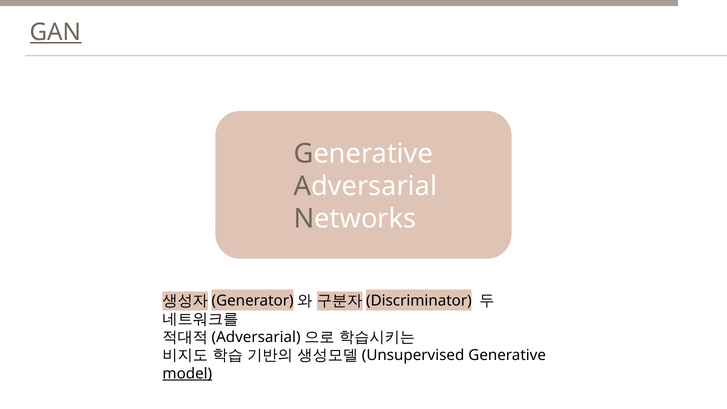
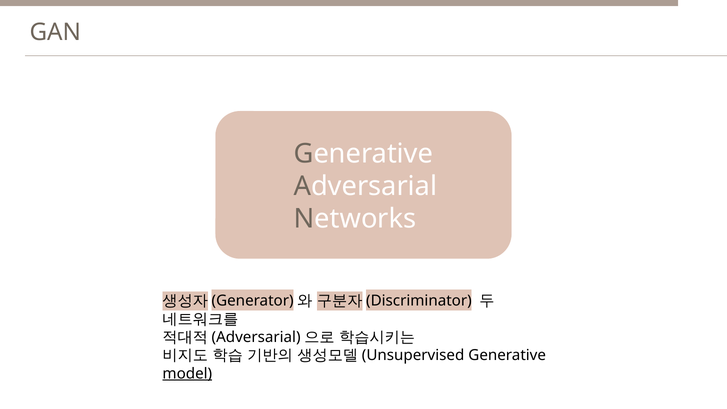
GAN underline: present -> none
